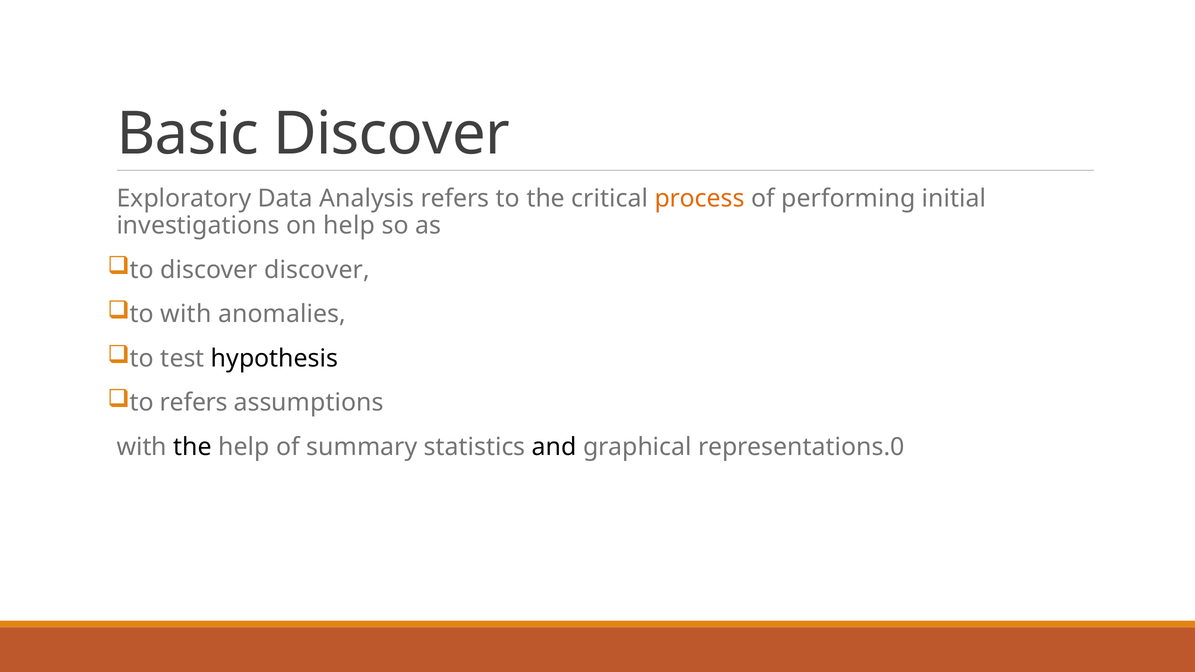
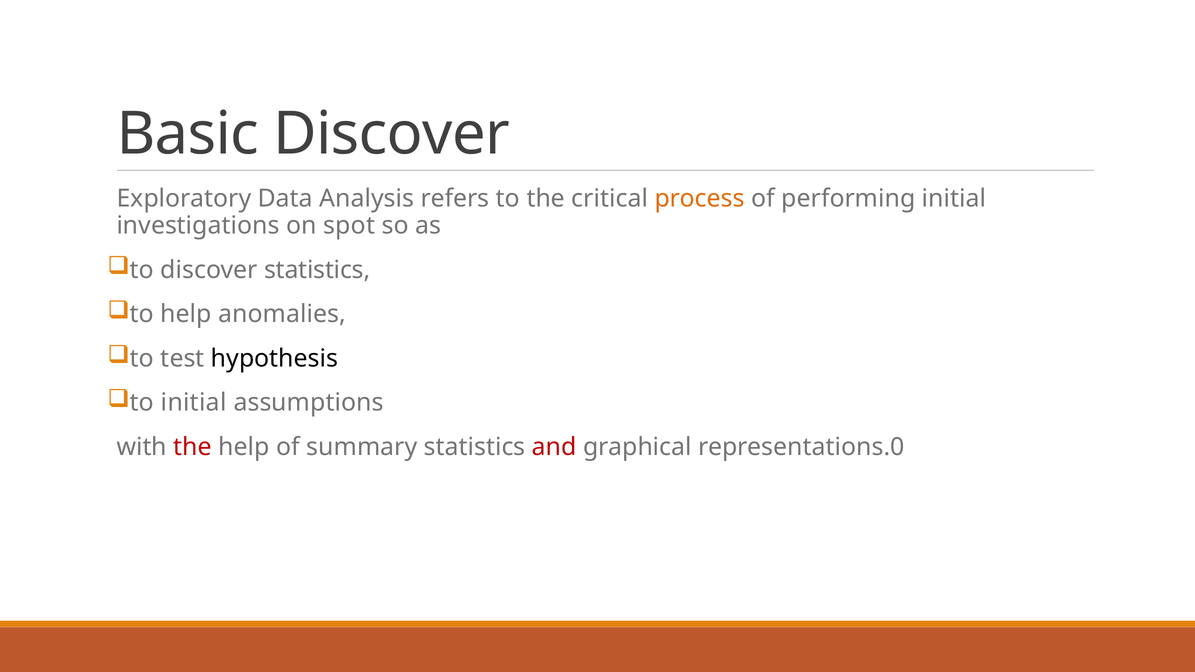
on help: help -> spot
discover discover: discover -> statistics
to with: with -> help
to refers: refers -> initial
the at (193, 447) colour: black -> red
and colour: black -> red
